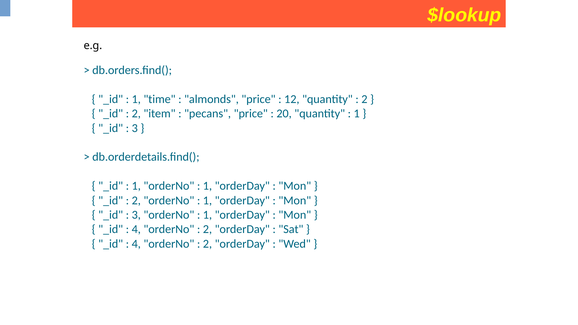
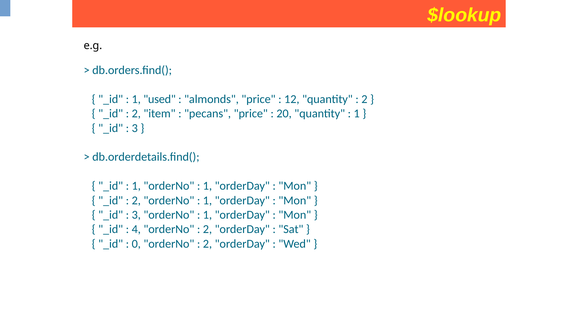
time: time -> used
4 at (136, 244): 4 -> 0
